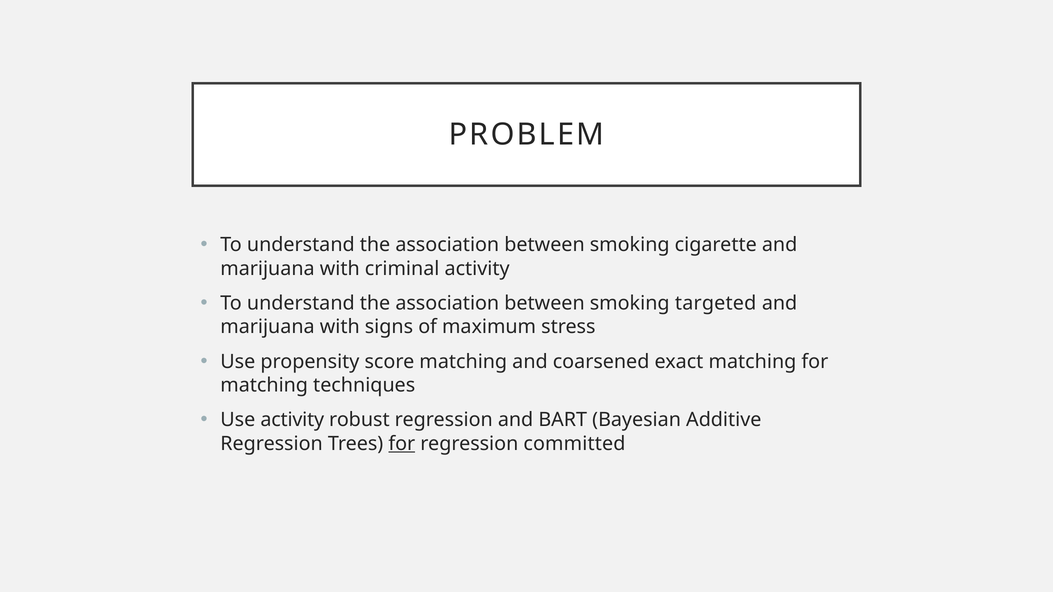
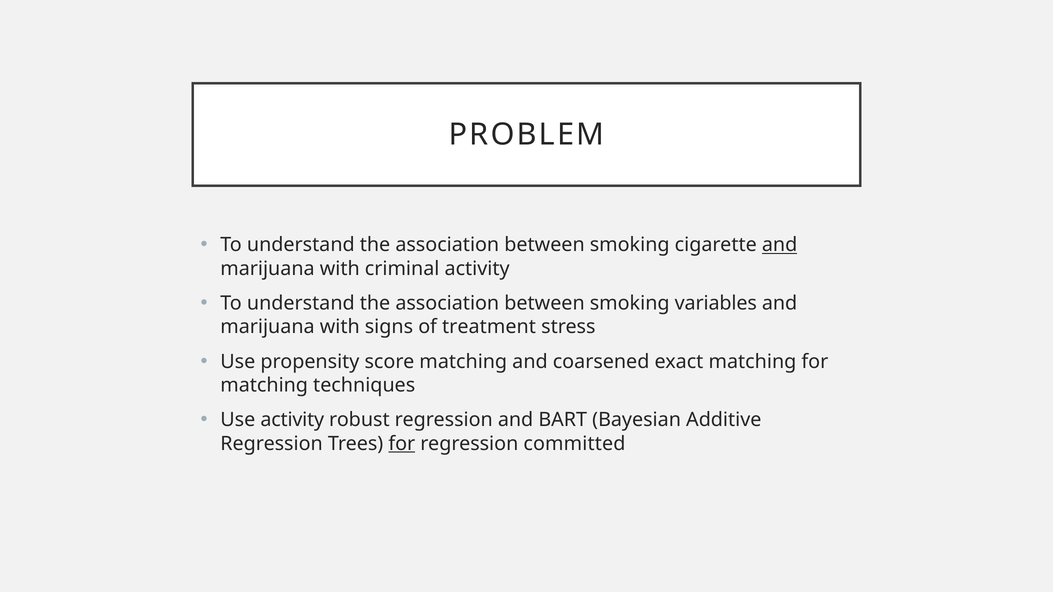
and at (780, 245) underline: none -> present
targeted: targeted -> variables
maximum: maximum -> treatment
